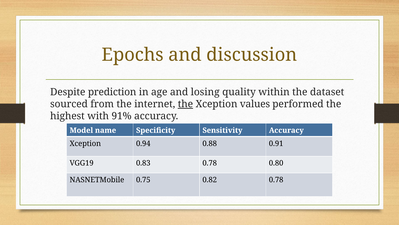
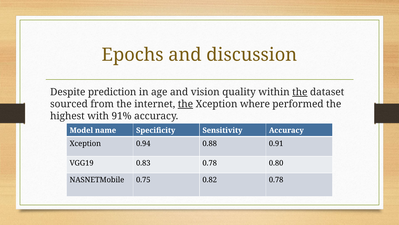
losing: losing -> vision
the at (300, 92) underline: none -> present
values: values -> where
